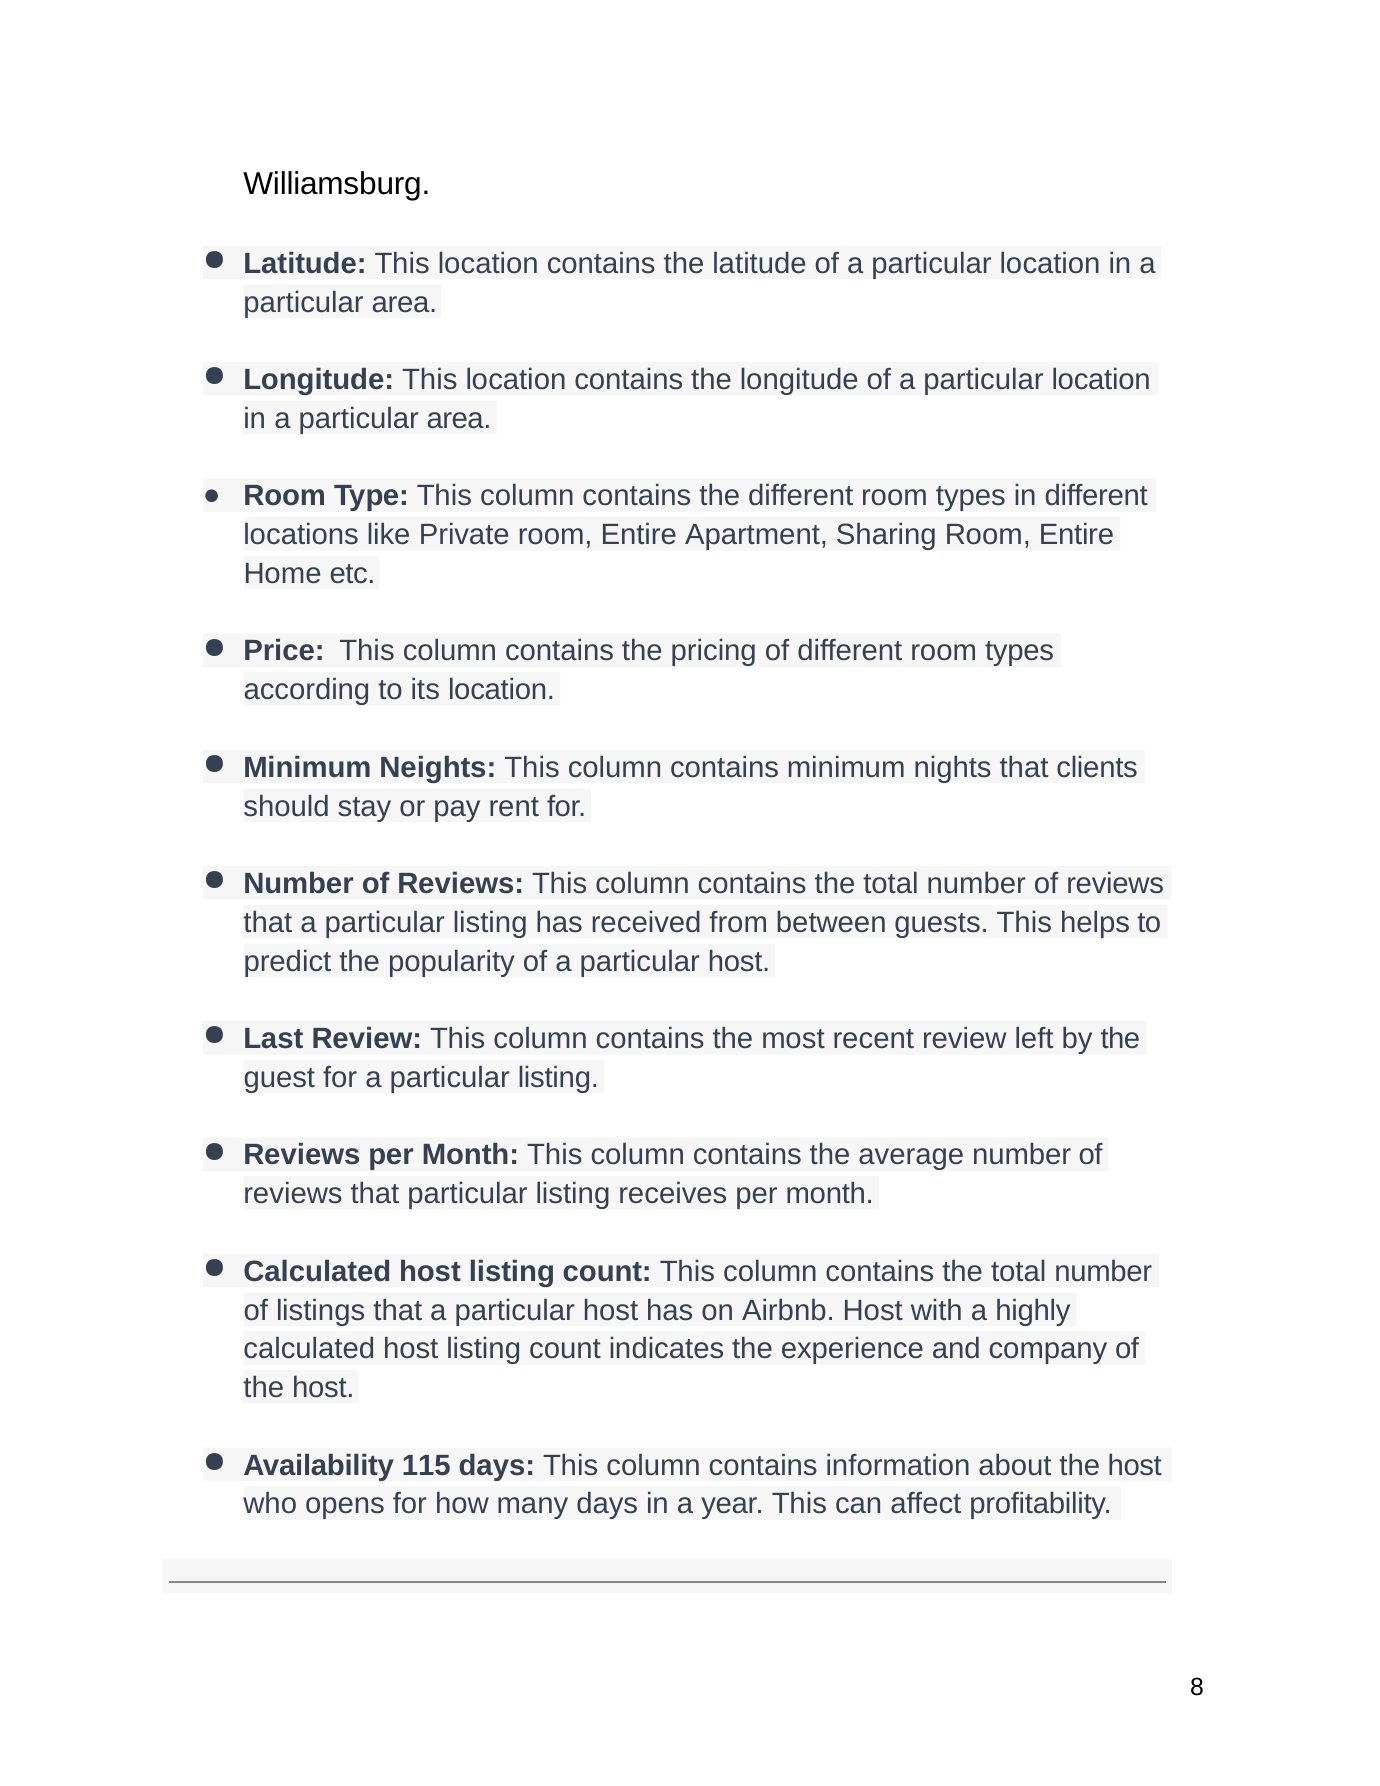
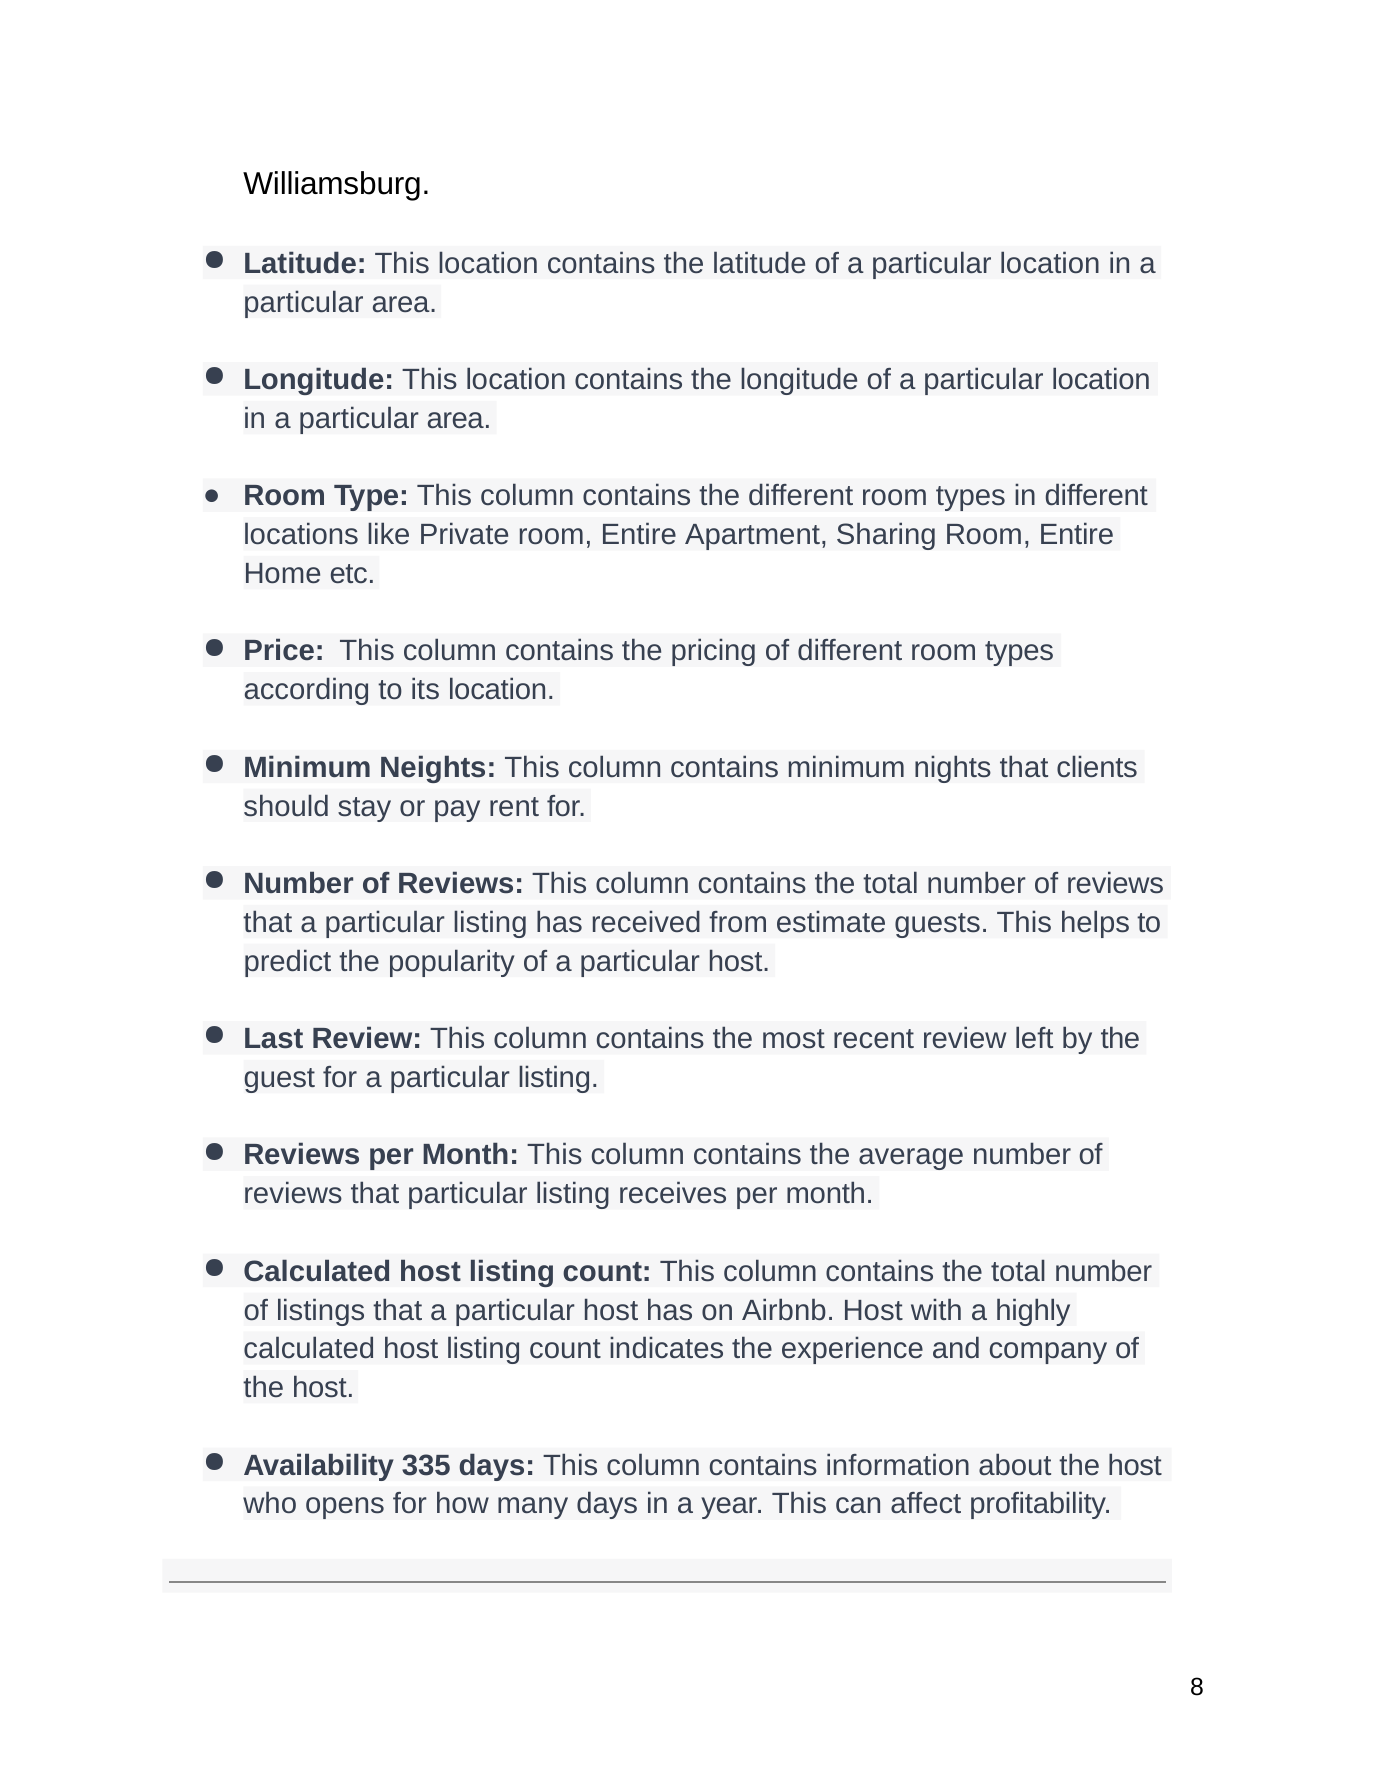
between: between -> estimate
115: 115 -> 335
